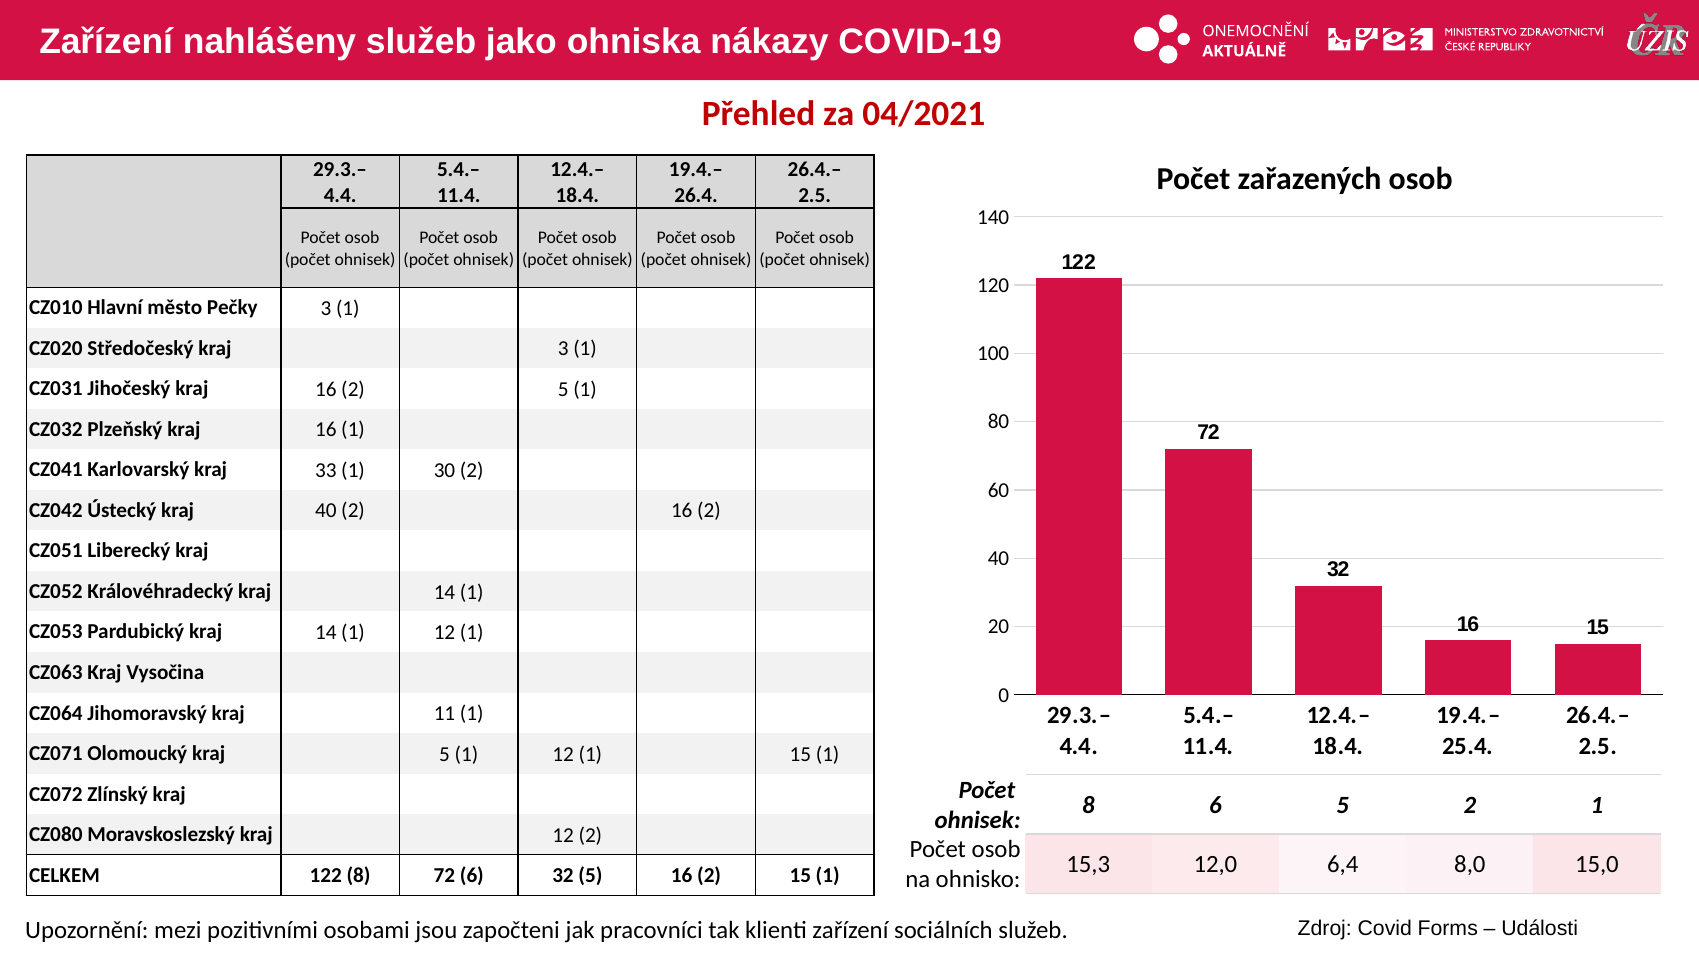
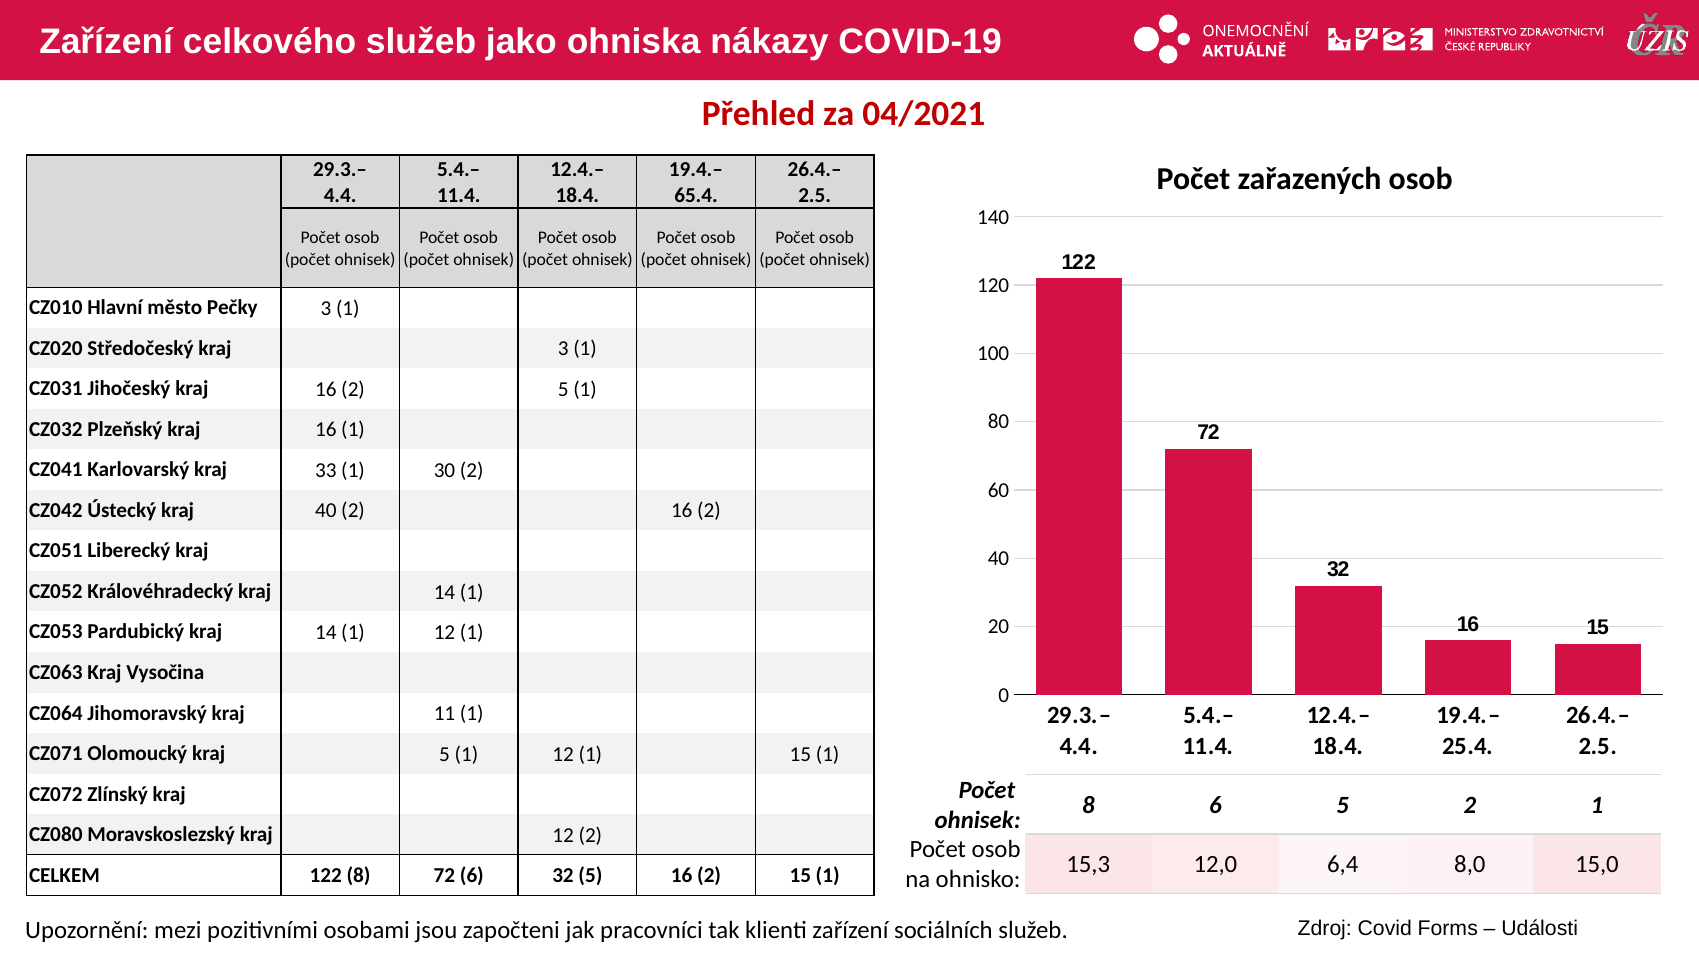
nahlášeny: nahlášeny -> celkového
26.4: 26.4 -> 65.4
